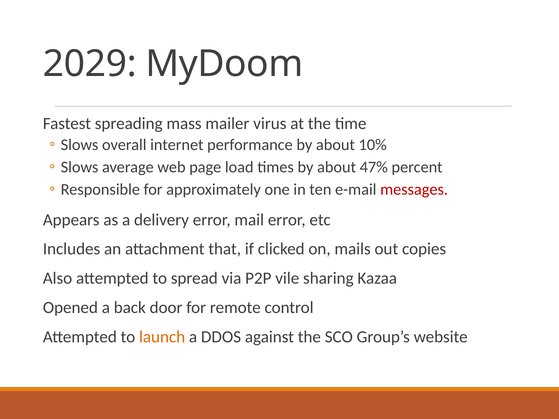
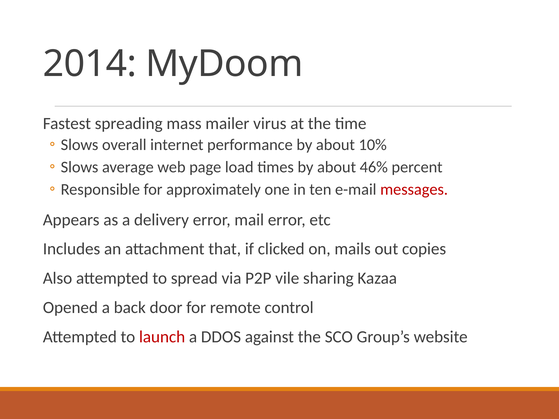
2029: 2029 -> 2014
47%: 47% -> 46%
launch colour: orange -> red
